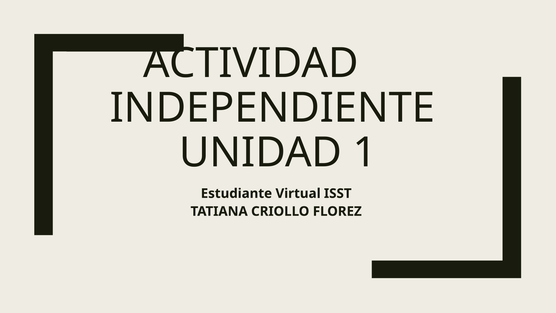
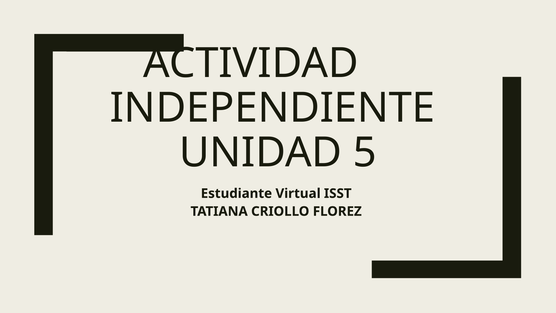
1: 1 -> 5
